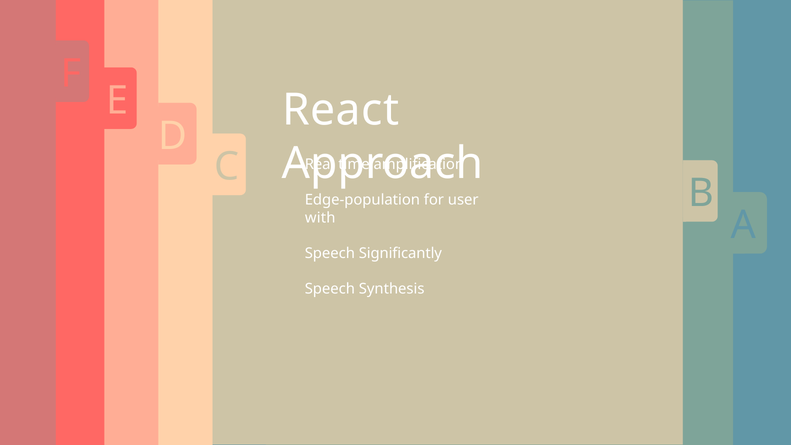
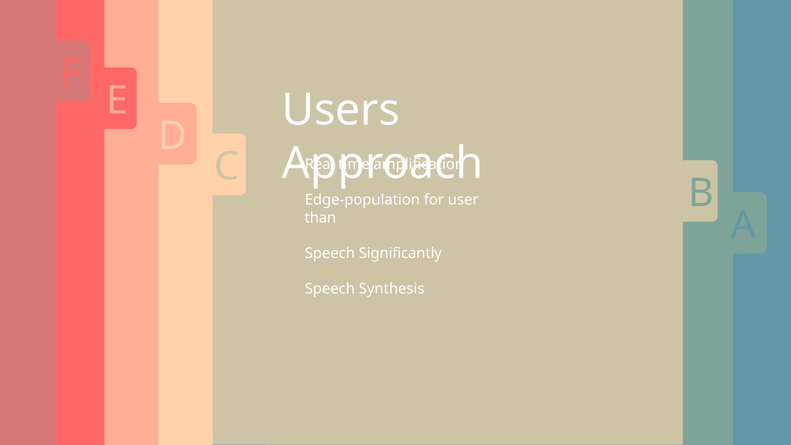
React: React -> Users
with: with -> than
